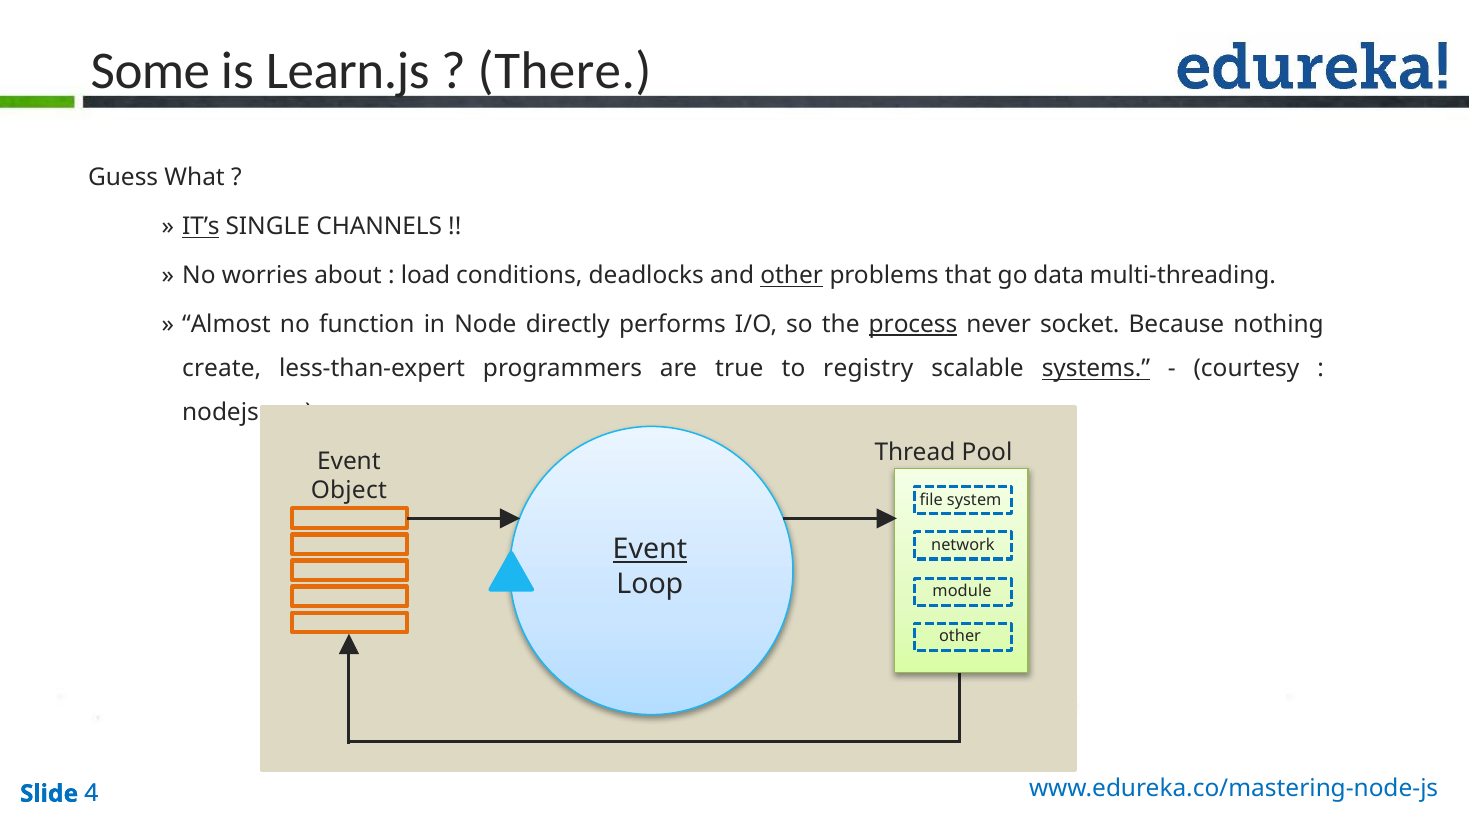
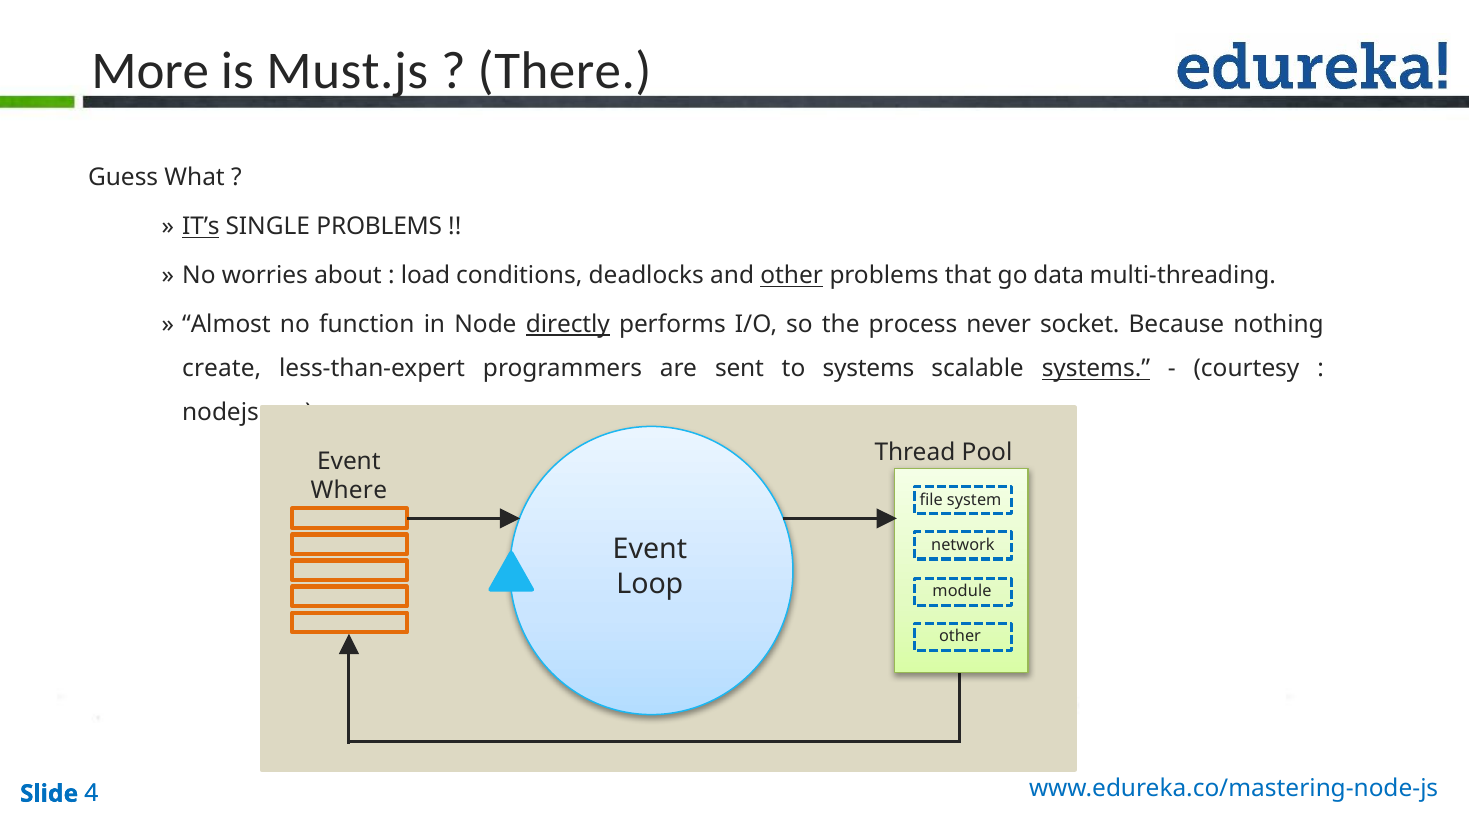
Some: Some -> More
Learn.js: Learn.js -> Must.js
SINGLE CHANNELS: CHANNELS -> PROBLEMS
directly underline: none -> present
process underline: present -> none
true: true -> sent
to registry: registry -> systems
Object: Object -> Where
Event at (650, 550) underline: present -> none
